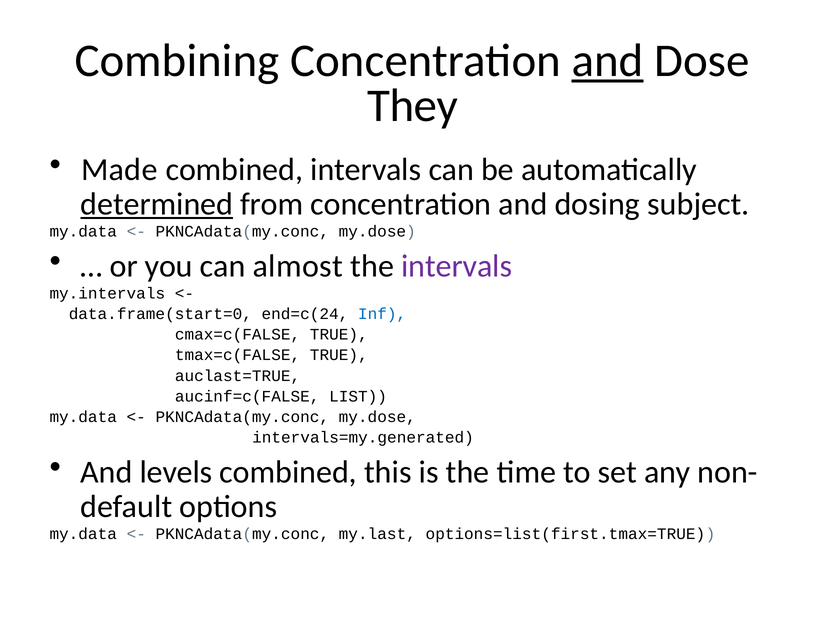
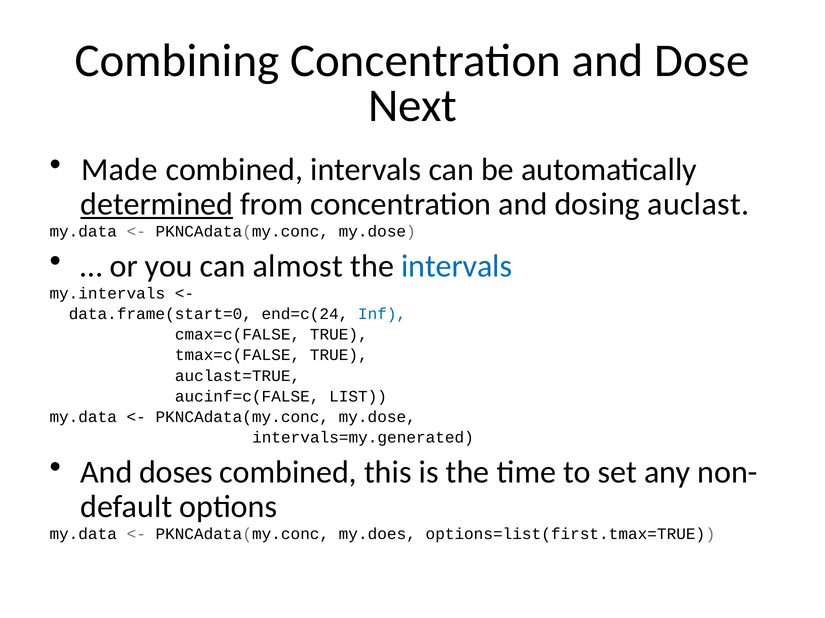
and at (608, 61) underline: present -> none
They: They -> Next
subject: subject -> auclast
intervals at (457, 267) colour: purple -> blue
levels: levels -> doses
my.last: my.last -> my.does
